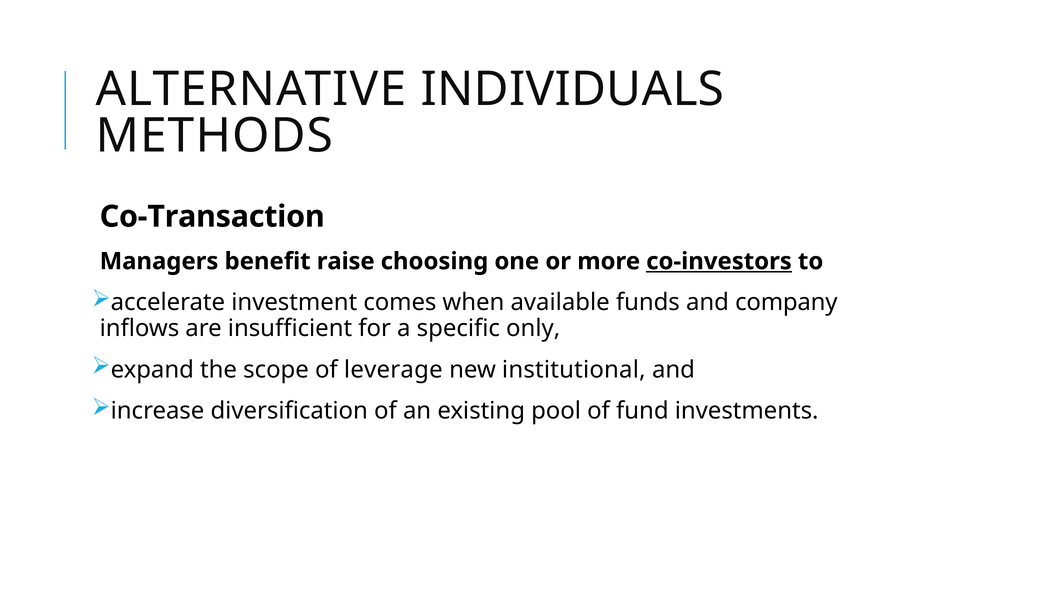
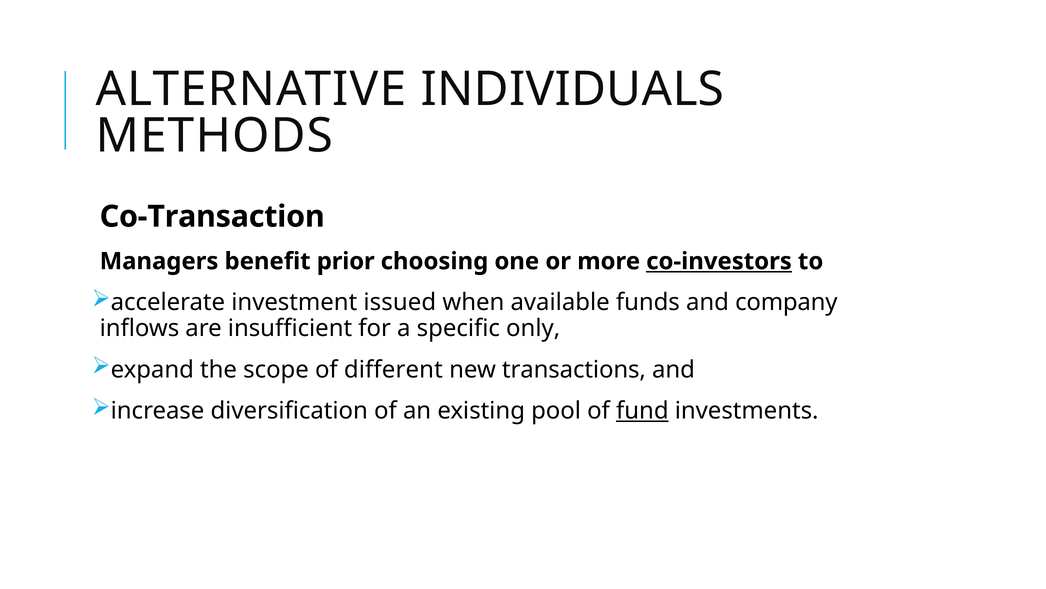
raise: raise -> prior
comes: comes -> issued
leverage: leverage -> different
institutional: institutional -> transactions
fund underline: none -> present
